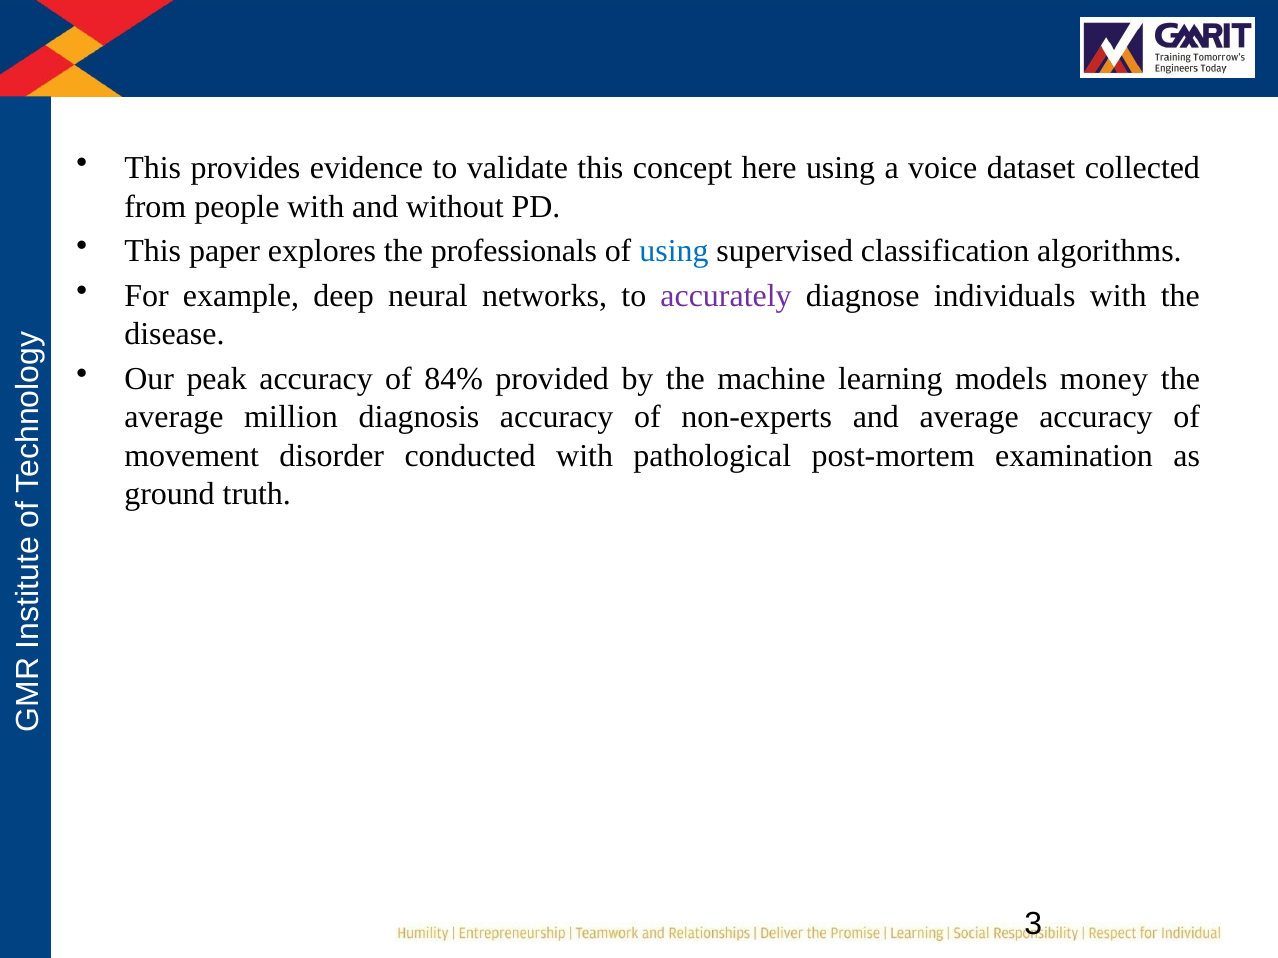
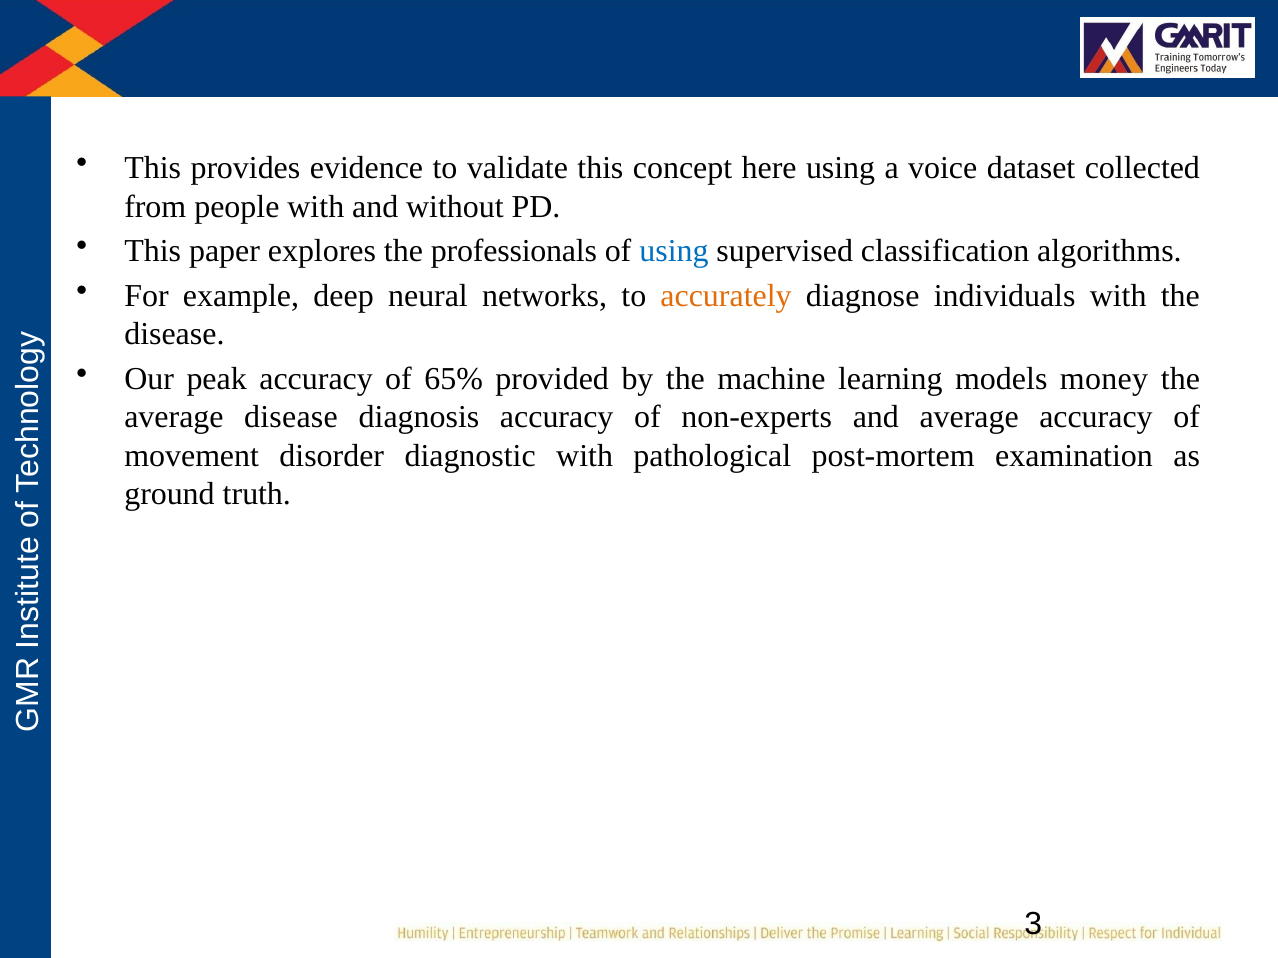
accurately colour: purple -> orange
84%: 84% -> 65%
average million: million -> disease
conducted: conducted -> diagnostic
